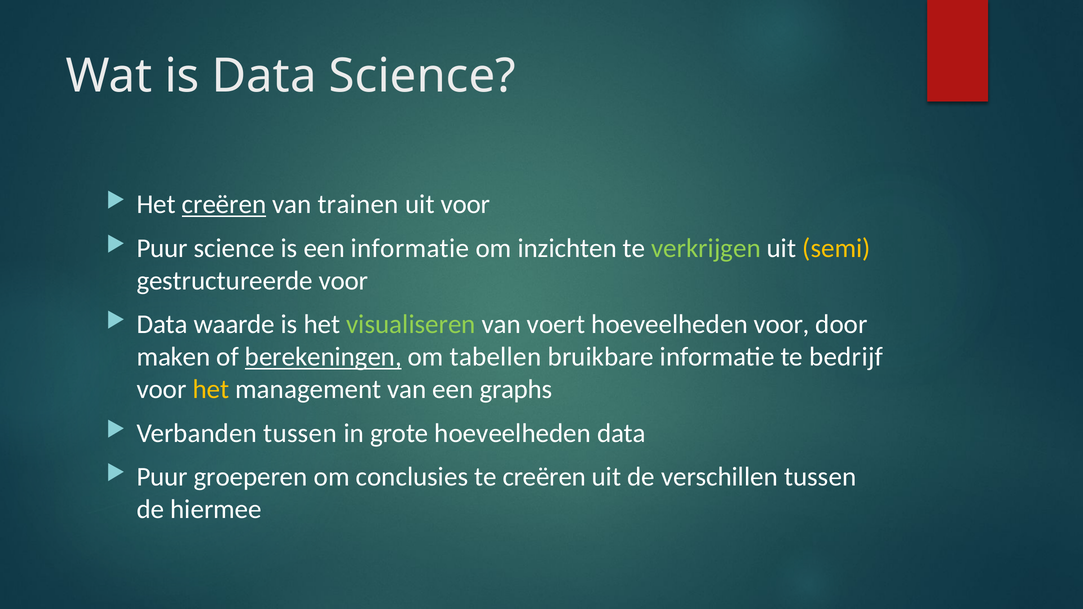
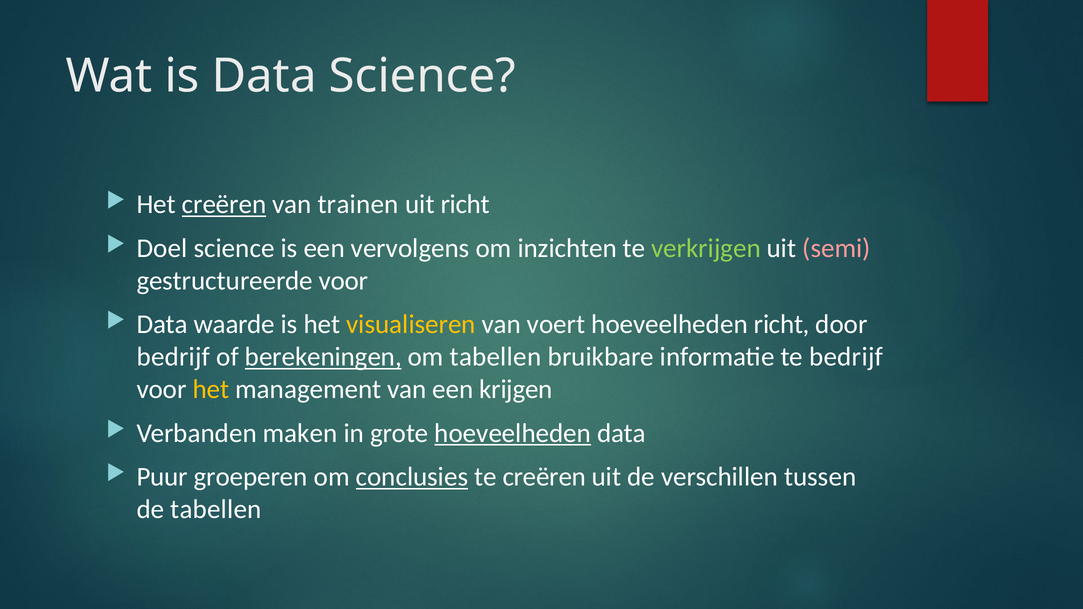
uit voor: voor -> richt
Puur at (162, 248): Puur -> Doel
een informatie: informatie -> vervolgens
semi colour: yellow -> pink
visualiseren colour: light green -> yellow
hoeveelheden voor: voor -> richt
maken at (173, 357): maken -> bedrijf
graphs: graphs -> krijgen
Verbanden tussen: tussen -> maken
hoeveelheden at (513, 433) underline: none -> present
conclusies underline: none -> present
de hiermee: hiermee -> tabellen
